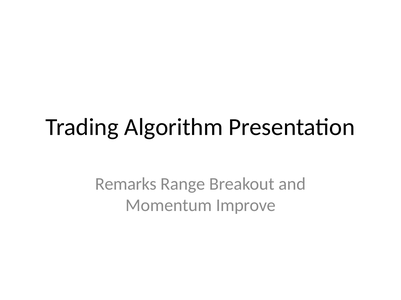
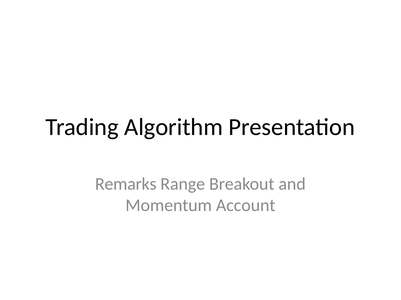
Improve: Improve -> Account
